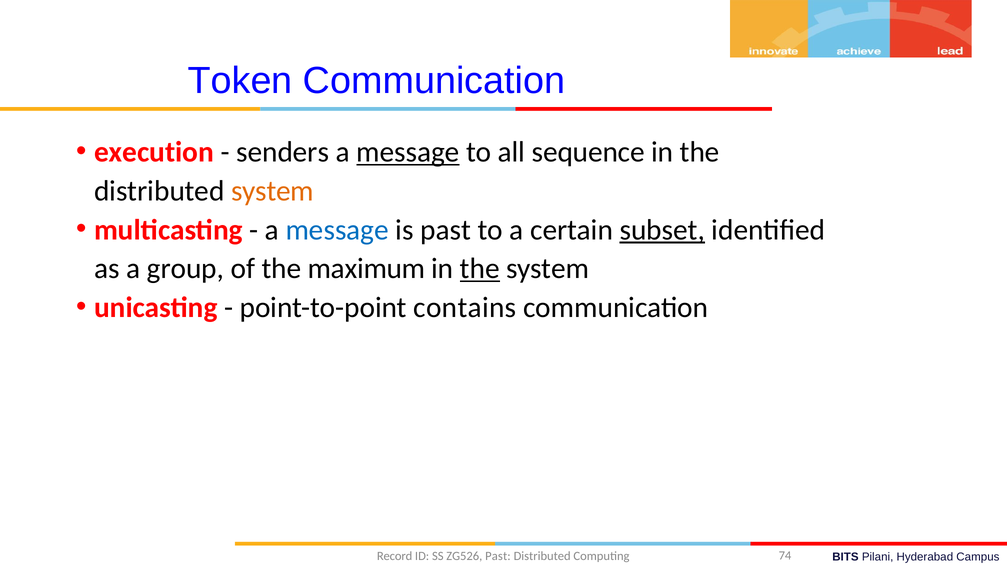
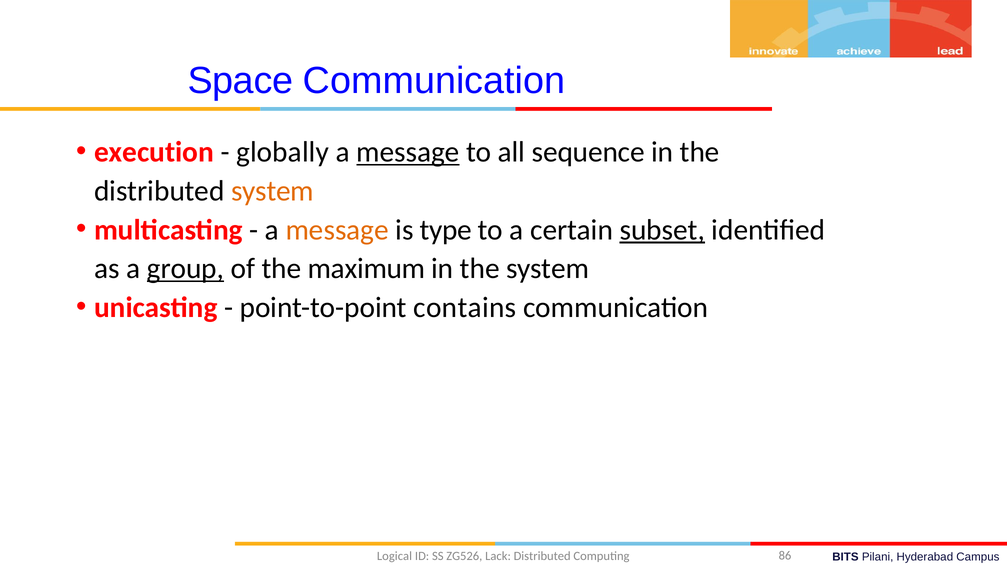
Token: Token -> Space
senders: senders -> globally
message at (337, 230) colour: blue -> orange
is past: past -> type
group underline: none -> present
the at (480, 268) underline: present -> none
Record: Record -> Logical
ZG526 Past: Past -> Lack
74: 74 -> 86
